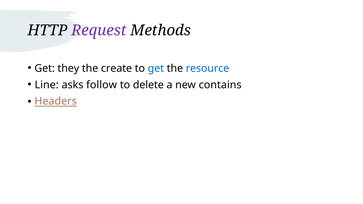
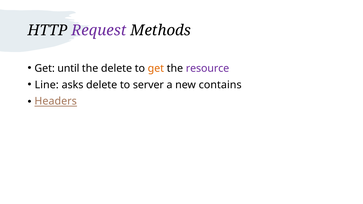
they: they -> until
the create: create -> delete
get at (156, 68) colour: blue -> orange
resource colour: blue -> purple
asks follow: follow -> delete
delete: delete -> server
